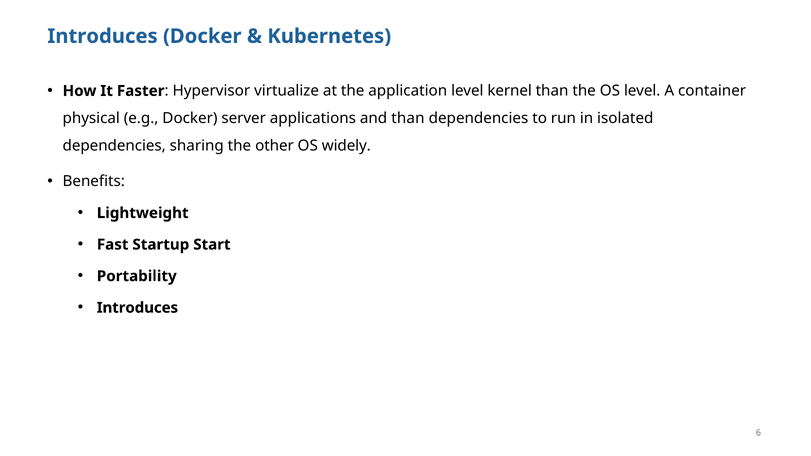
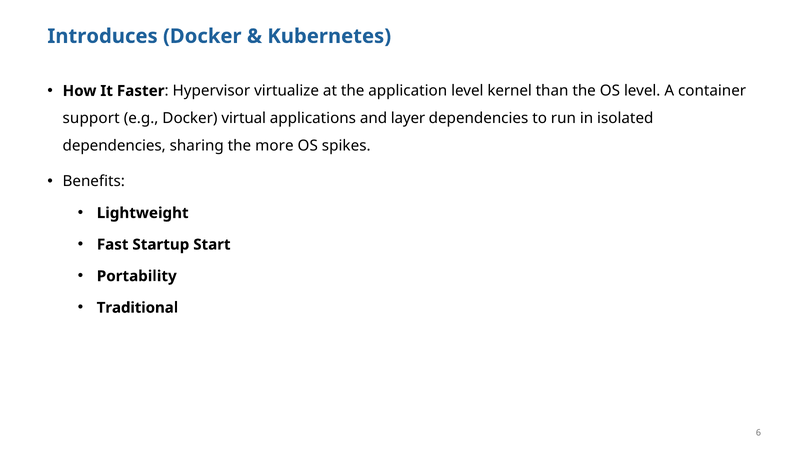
physical: physical -> support
server: server -> virtual
and than: than -> layer
other: other -> more
widely: widely -> spikes
Introduces at (137, 308): Introduces -> Traditional
